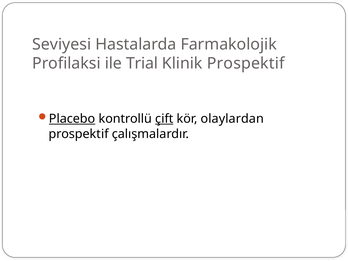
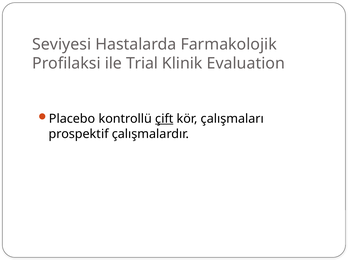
Klinik Prospektif: Prospektif -> Evaluation
Placebo underline: present -> none
olaylardan: olaylardan -> çalışmaları
